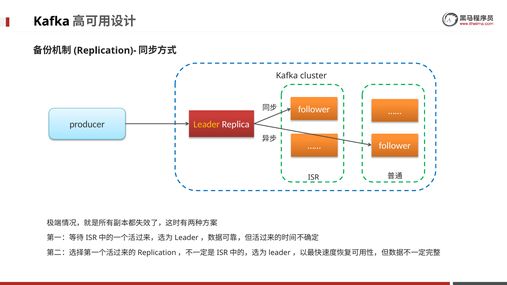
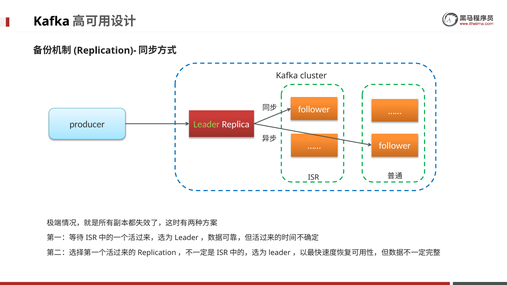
Leader colour: yellow -> light green
